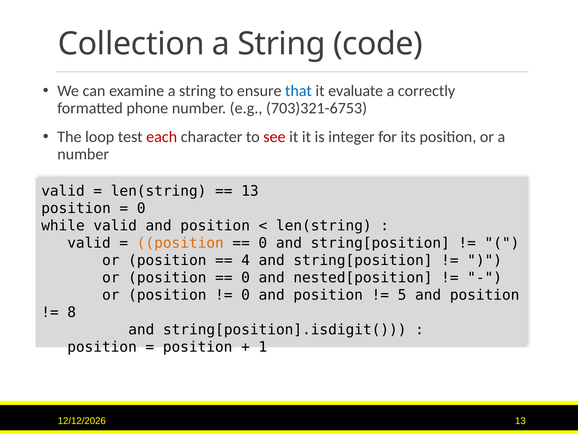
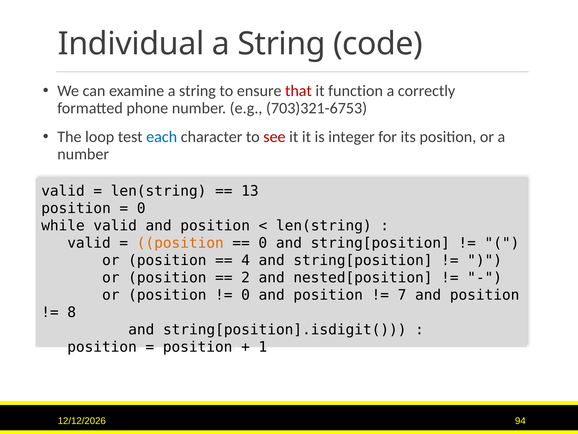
Collection: Collection -> Individual
that colour: blue -> red
evaluate: evaluate -> function
each colour: red -> blue
0 at (246, 277): 0 -> 2
5: 5 -> 7
13 at (520, 420): 13 -> 94
